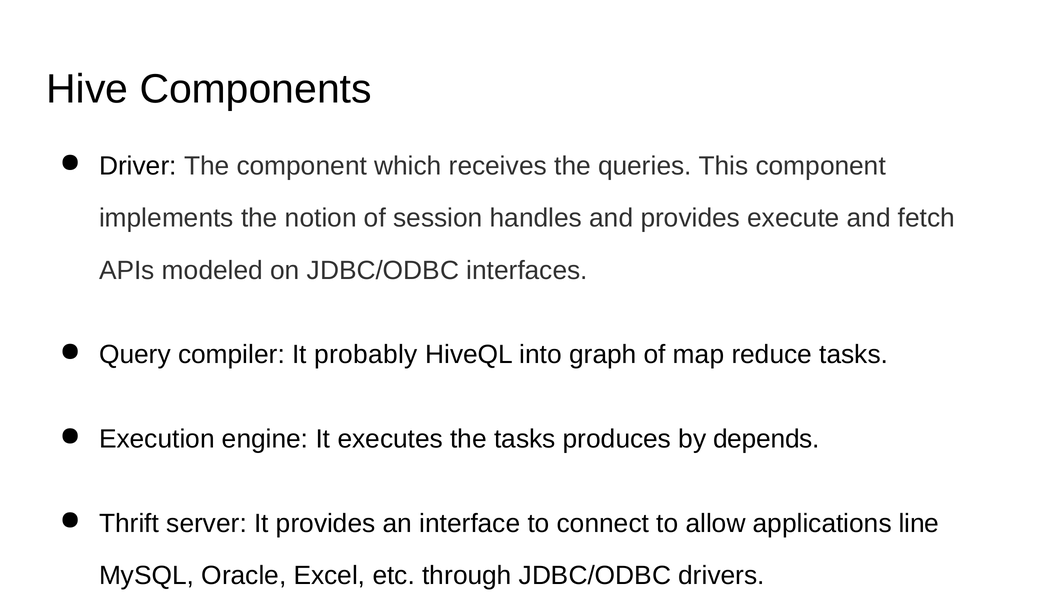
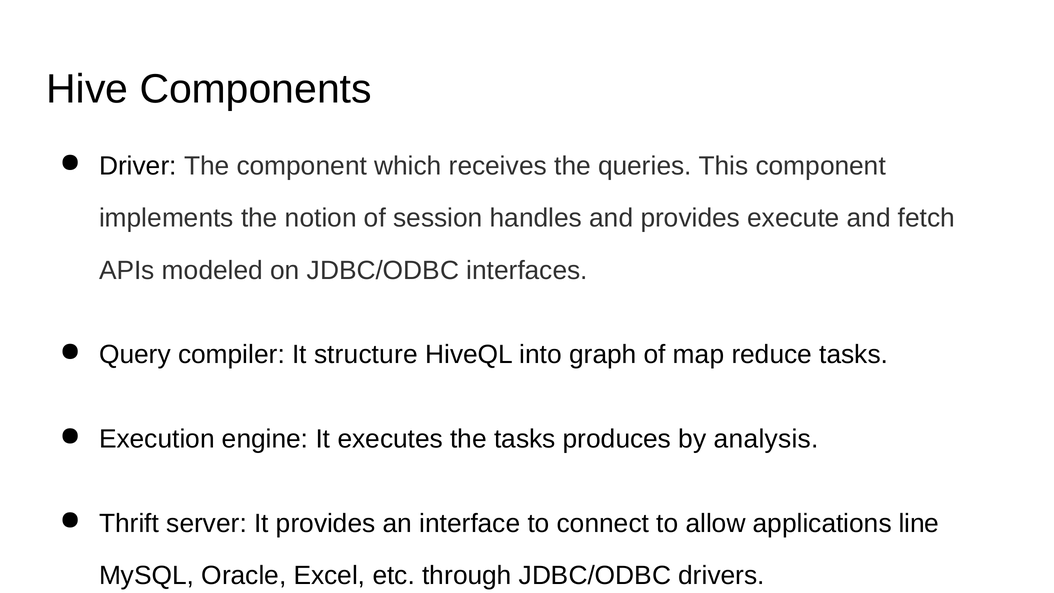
probably: probably -> structure
depends: depends -> analysis
